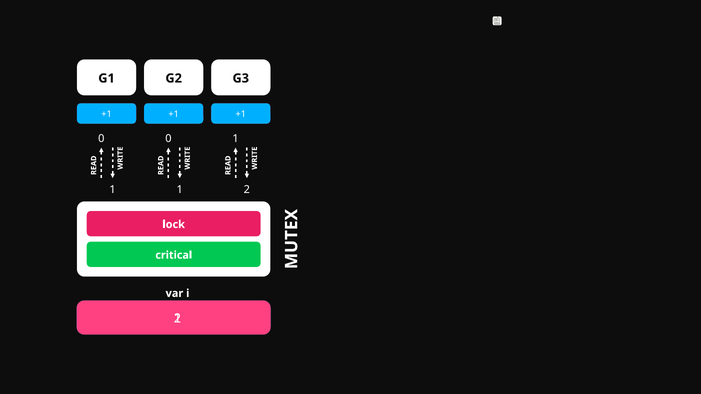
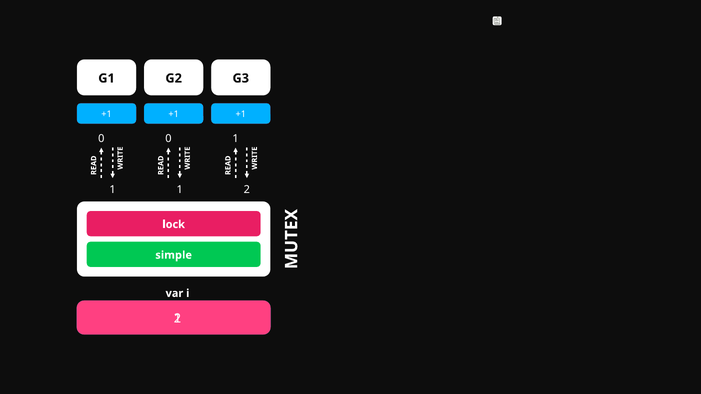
critical: critical -> simple
